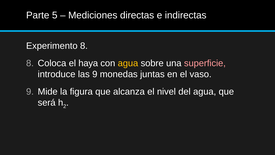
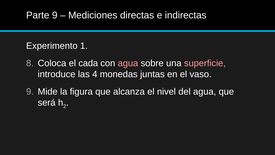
Parte 5: 5 -> 9
Experimento 8: 8 -> 1
haya: haya -> cada
agua at (128, 63) colour: yellow -> pink
las 9: 9 -> 4
